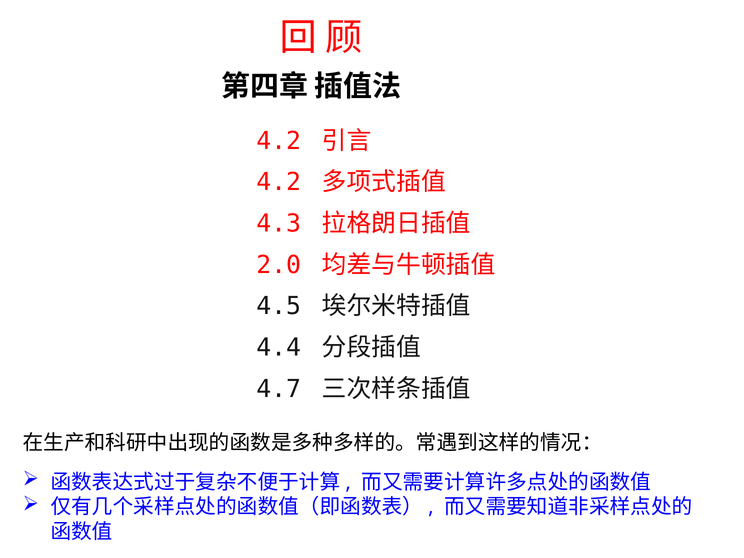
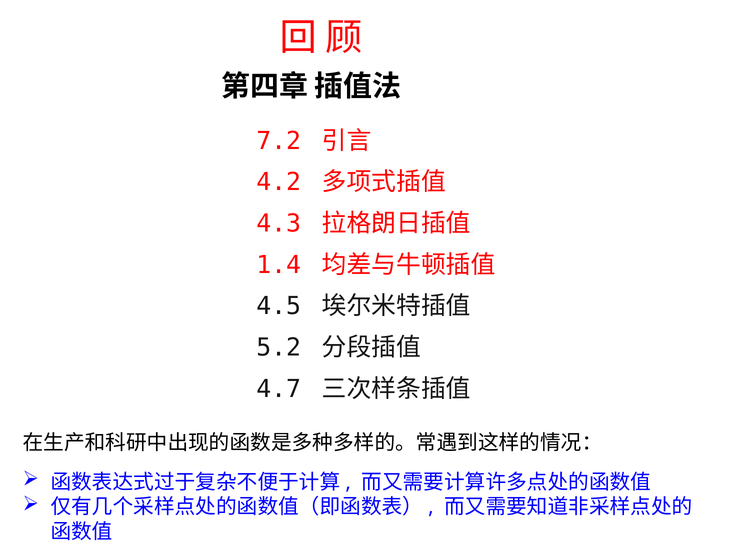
4.2 at (279, 141): 4.2 -> 7.2
2.0: 2.0 -> 1.4
4.4: 4.4 -> 5.2
